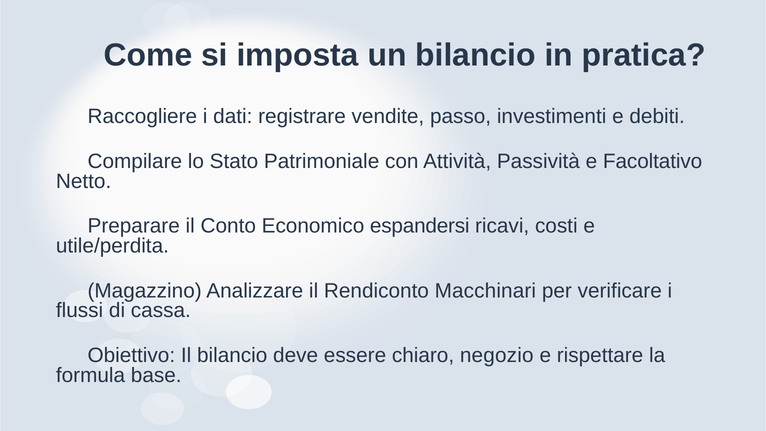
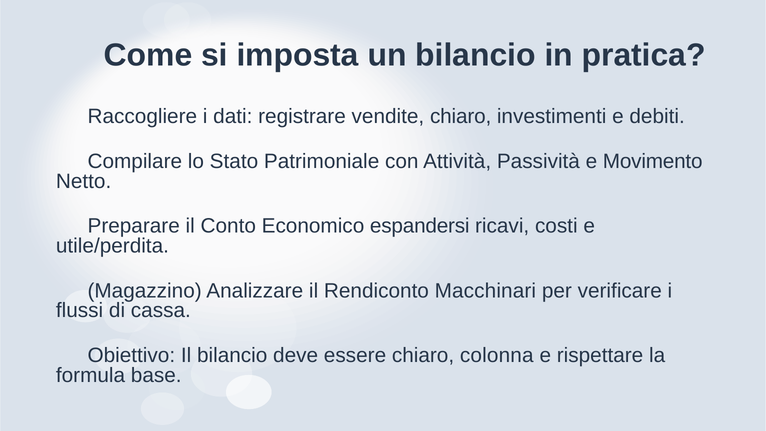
vendite passo: passo -> chiaro
Facoltativo: Facoltativo -> Movimento
negozio: negozio -> colonna
